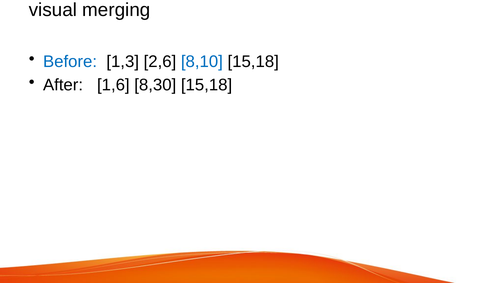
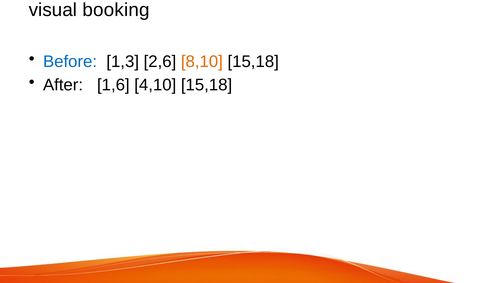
merging: merging -> booking
8,10 colour: blue -> orange
8,30: 8,30 -> 4,10
